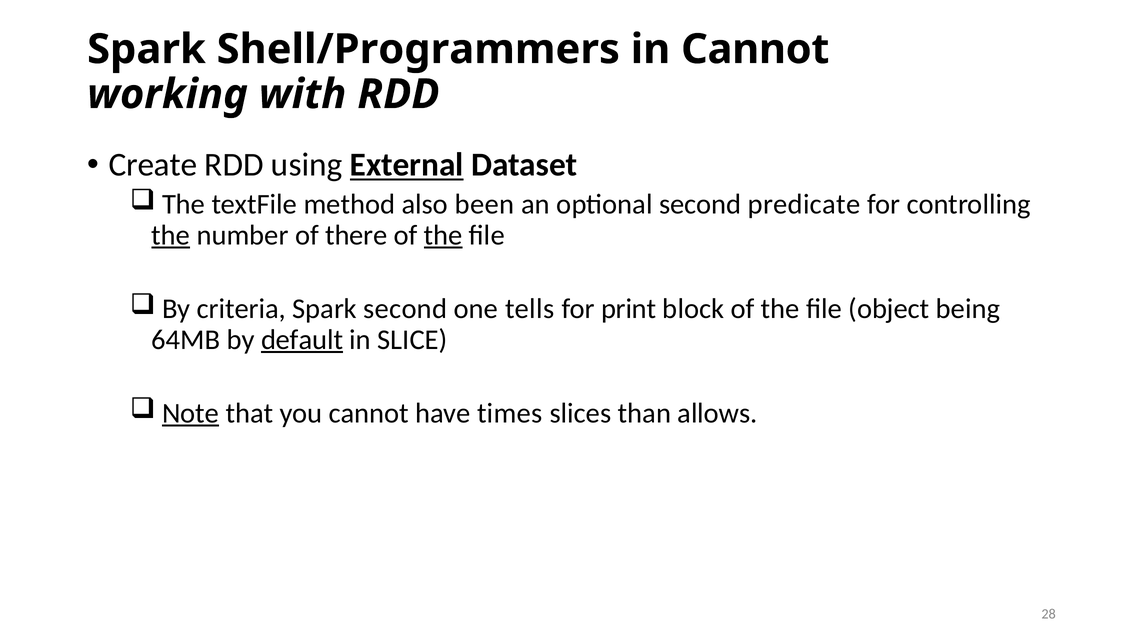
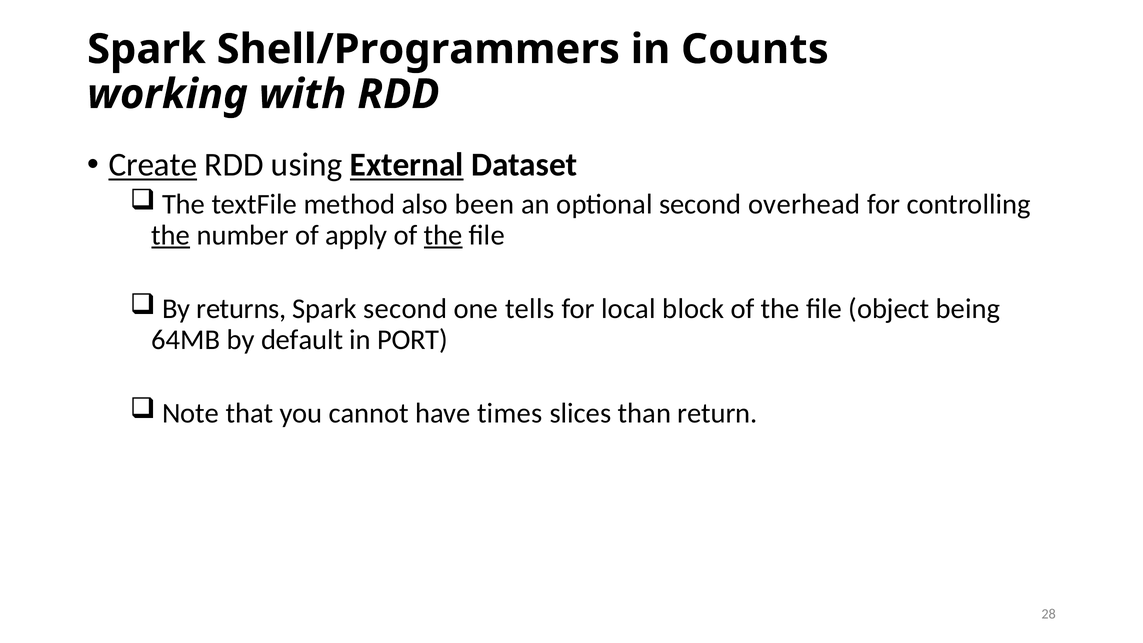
in Cannot: Cannot -> Counts
Create underline: none -> present
predicate: predicate -> overhead
there: there -> apply
criteria: criteria -> returns
print: print -> local
default underline: present -> none
SLICE: SLICE -> PORT
Note underline: present -> none
allows: allows -> return
